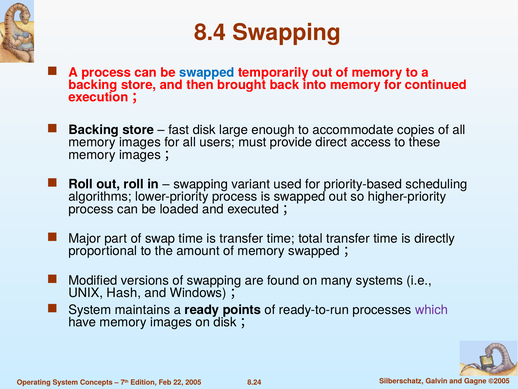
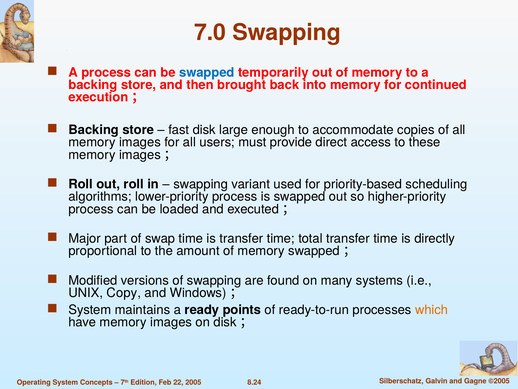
8.4: 8.4 -> 7.0
Hash: Hash -> Copy
which colour: purple -> orange
